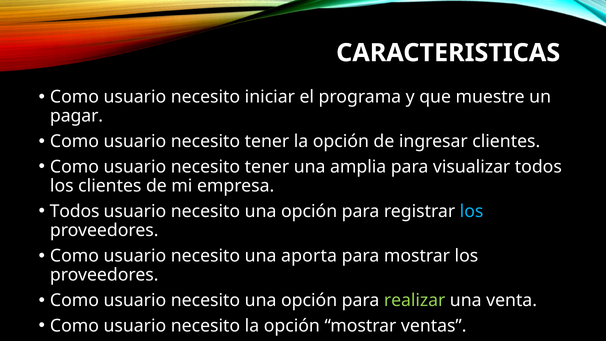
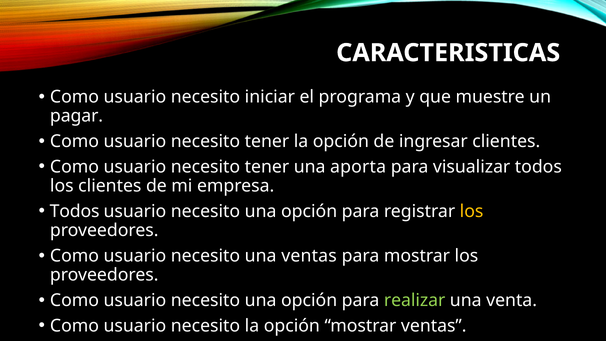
amplia: amplia -> aporta
los at (472, 211) colour: light blue -> yellow
una aporta: aporta -> ventas
